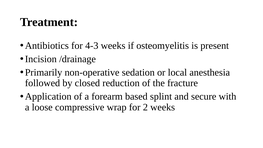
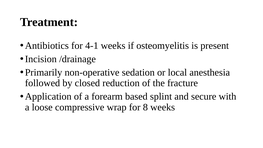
4-3: 4-3 -> 4-1
2: 2 -> 8
